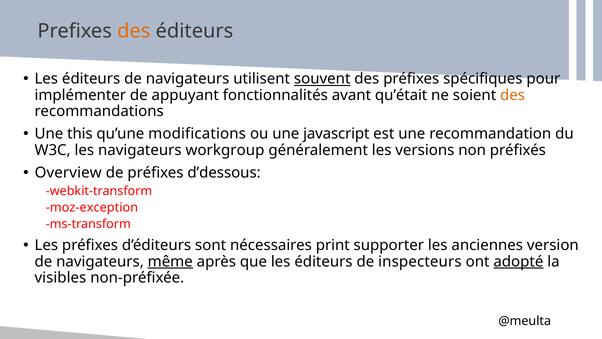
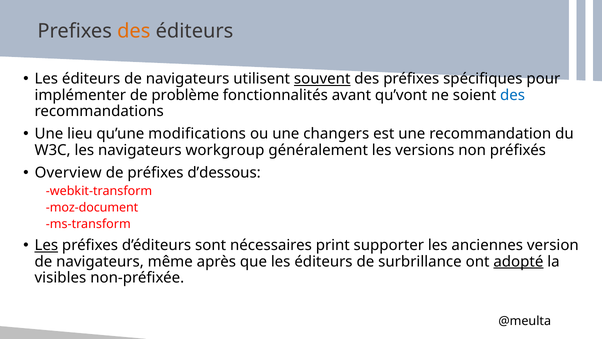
appuyant: appuyant -> problème
qu’était: qu’était -> qu’vont
des at (513, 95) colour: orange -> blue
this: this -> lieu
javascript: javascript -> changers
moz-exception: moz-exception -> moz-document
Les at (46, 245) underline: none -> present
même underline: present -> none
inspecteurs: inspecteurs -> surbrillance
